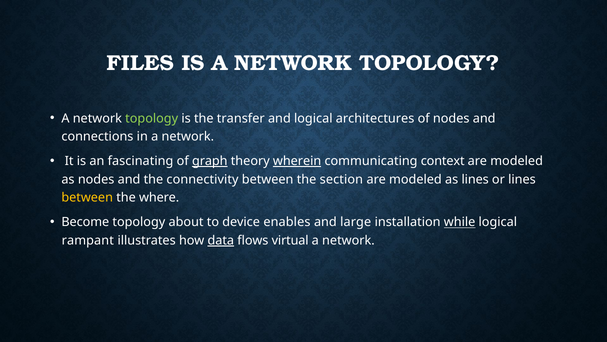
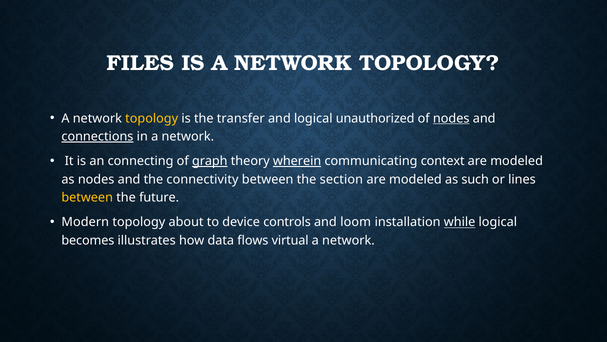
topology at (152, 118) colour: light green -> yellow
architectures: architectures -> unauthorized
nodes at (451, 118) underline: none -> present
connections underline: none -> present
fascinating: fascinating -> connecting
as lines: lines -> such
where: where -> future
Become: Become -> Modern
enables: enables -> controls
large: large -> loom
rampant: rampant -> becomes
data underline: present -> none
